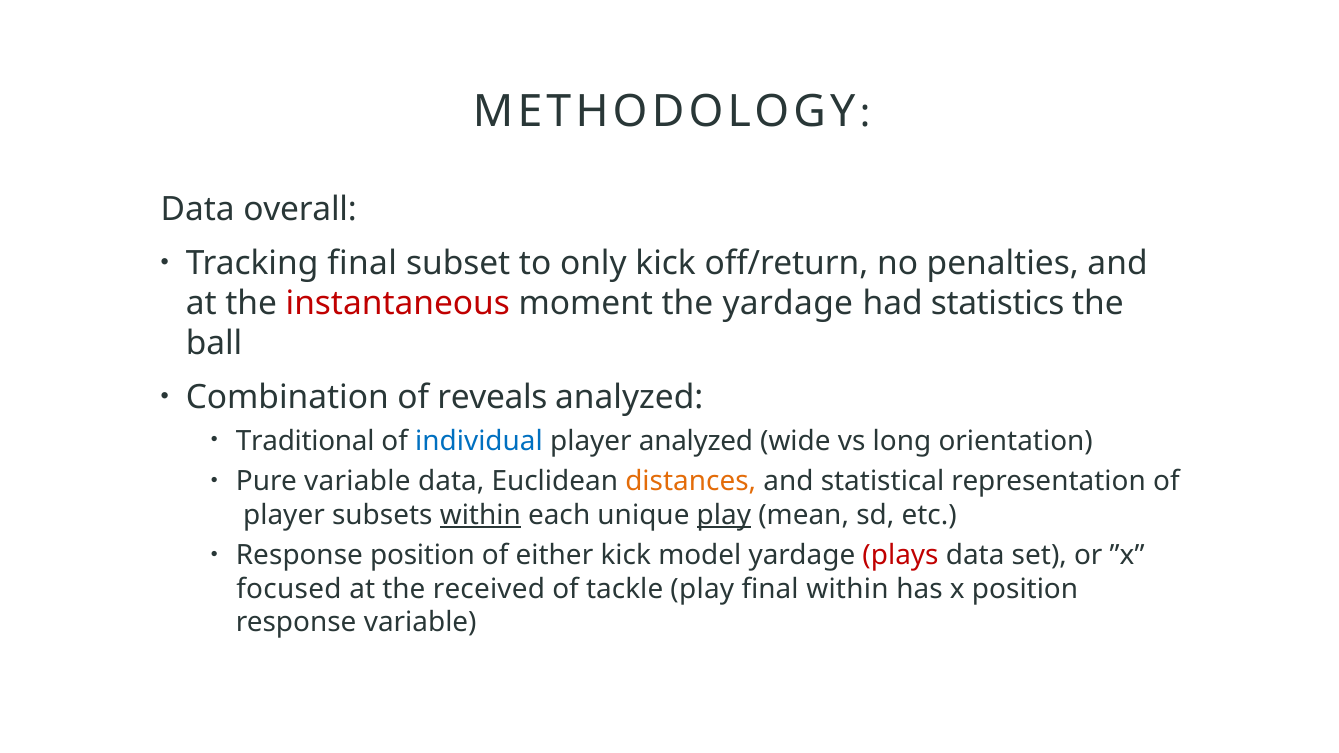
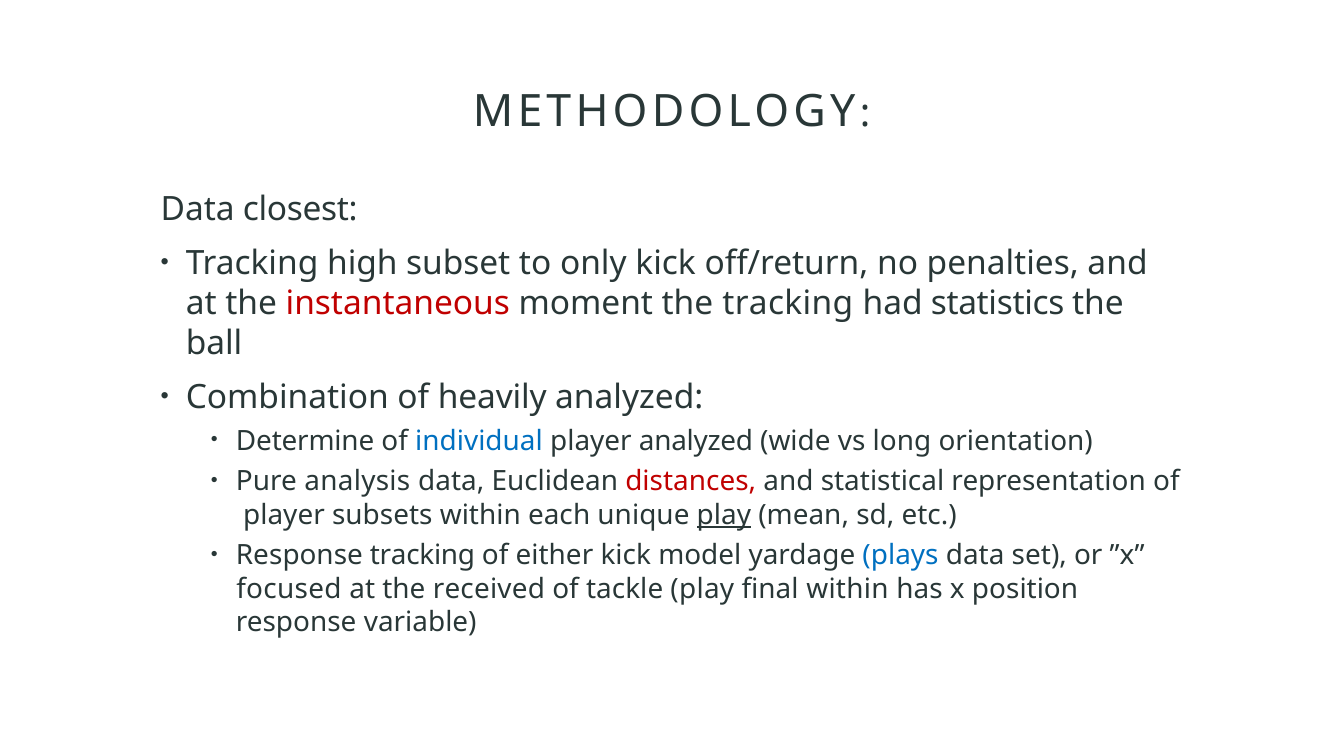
overall: overall -> closest
Tracking final: final -> high
the yardage: yardage -> tracking
reveals: reveals -> heavily
Traditional: Traditional -> Determine
Pure variable: variable -> analysis
distances colour: orange -> red
within at (480, 515) underline: present -> none
Response position: position -> tracking
plays colour: red -> blue
